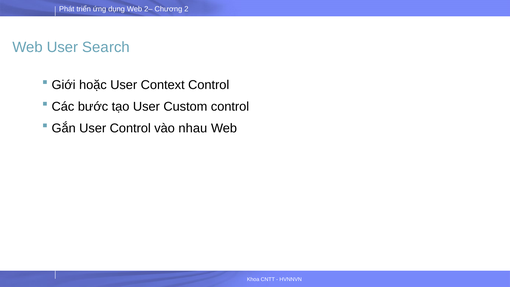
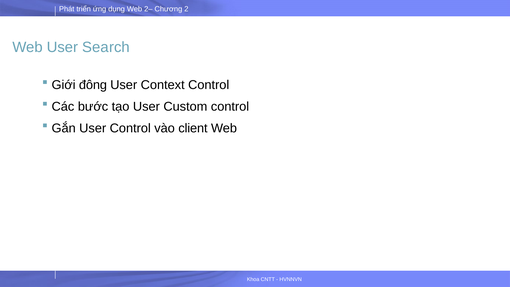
hoặc: hoặc -> đông
nhau: nhau -> client
